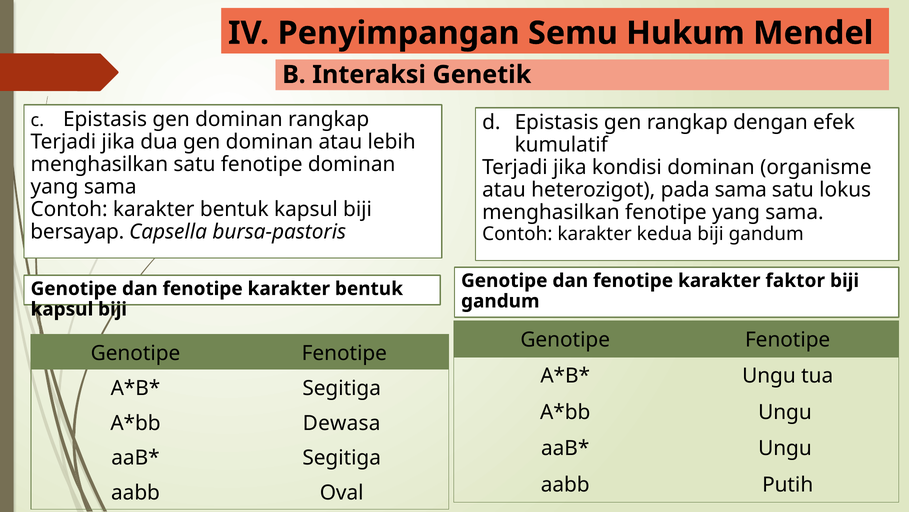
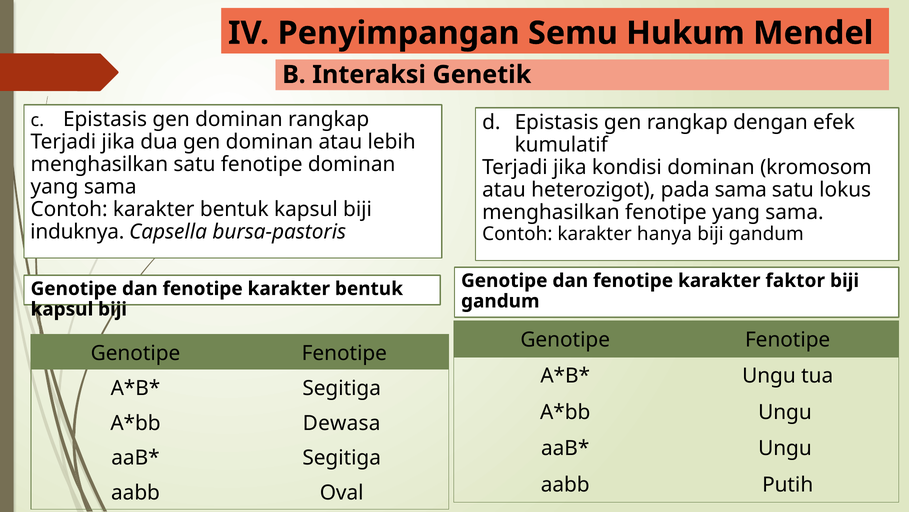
organisme: organisme -> kromosom
bersayap: bersayap -> induknya
kedua: kedua -> hanya
